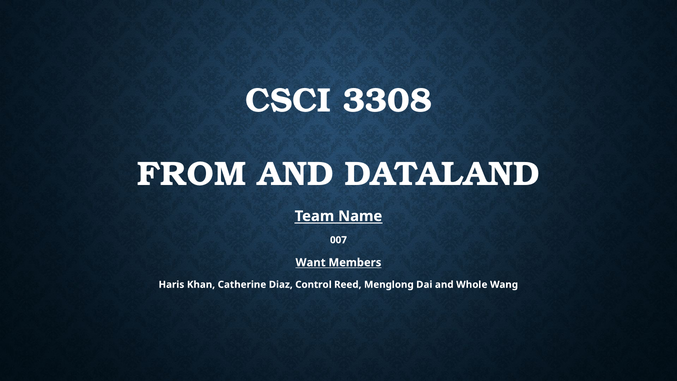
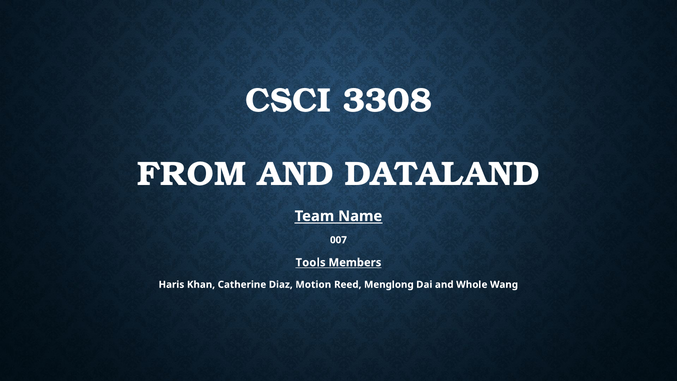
Want: Want -> Tools
Control: Control -> Motion
